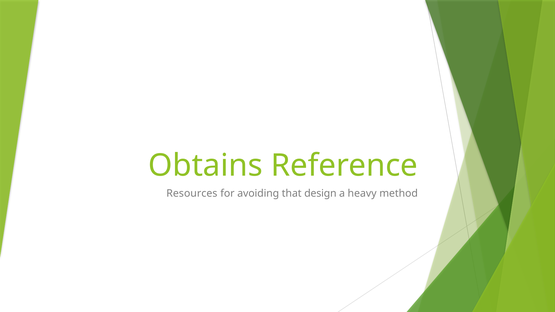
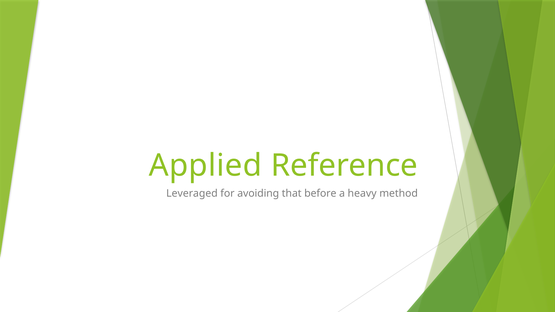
Obtains: Obtains -> Applied
Resources: Resources -> Leveraged
design: design -> before
